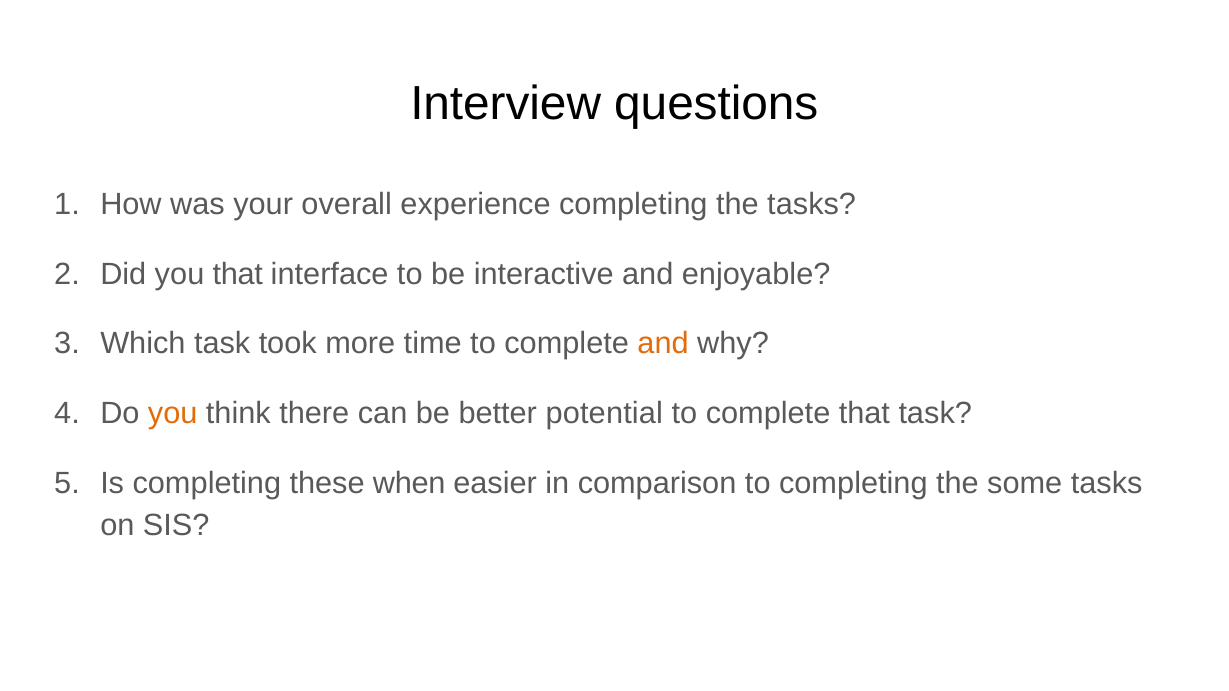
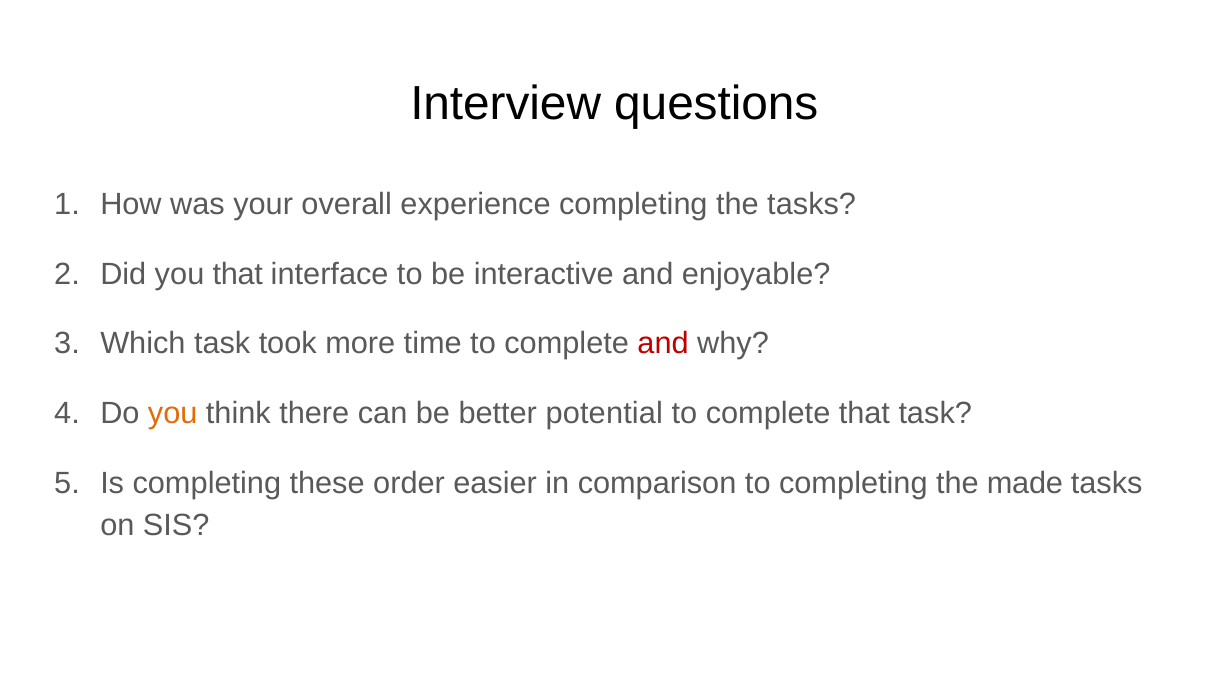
and at (663, 344) colour: orange -> red
when: when -> order
some: some -> made
